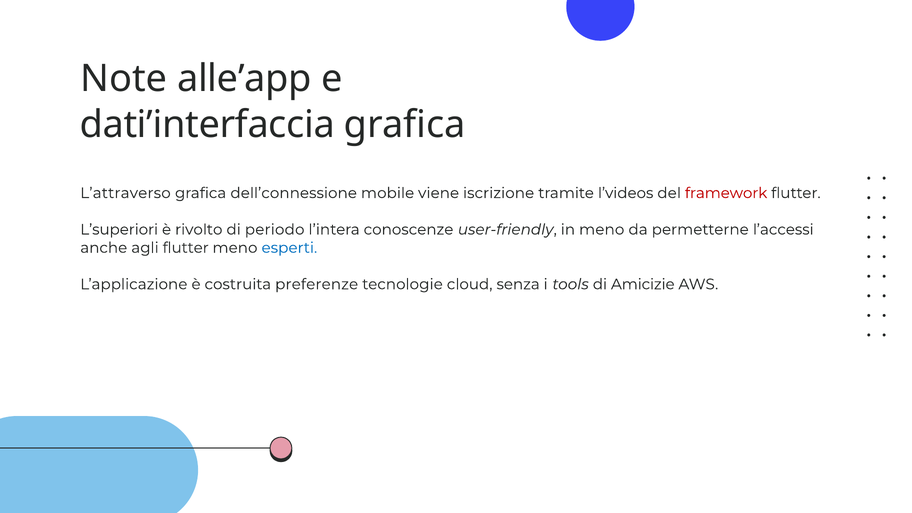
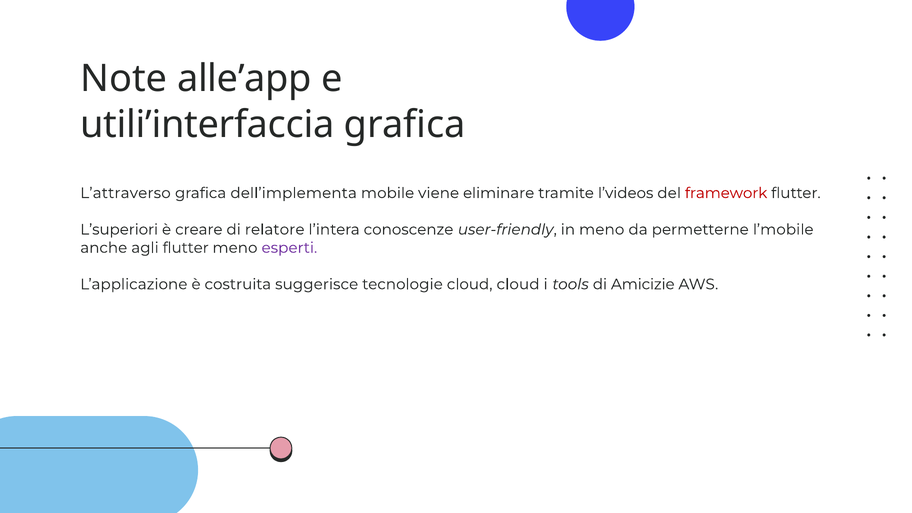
dati’interfaccia: dati’interfaccia -> utili’interfaccia
dell’connessione: dell’connessione -> dell’implementa
iscrizione: iscrizione -> eliminare
rivolto: rivolto -> creare
periodo: periodo -> relatore
l’accessi: l’accessi -> l’mobile
esperti colour: blue -> purple
preferenze: preferenze -> suggerisce
cloud senza: senza -> cloud
